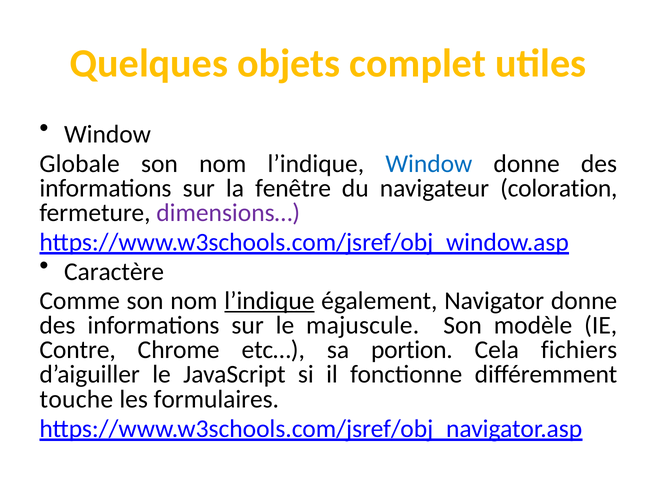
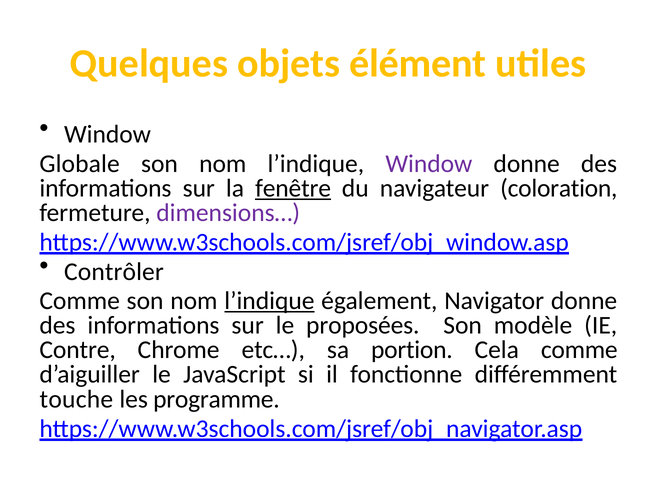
complet: complet -> élément
Window at (429, 164) colour: blue -> purple
fenêtre underline: none -> present
Caractère: Caractère -> Contrôler
majuscule: majuscule -> proposées
Cela fichiers: fichiers -> comme
formulaires: formulaires -> programme
